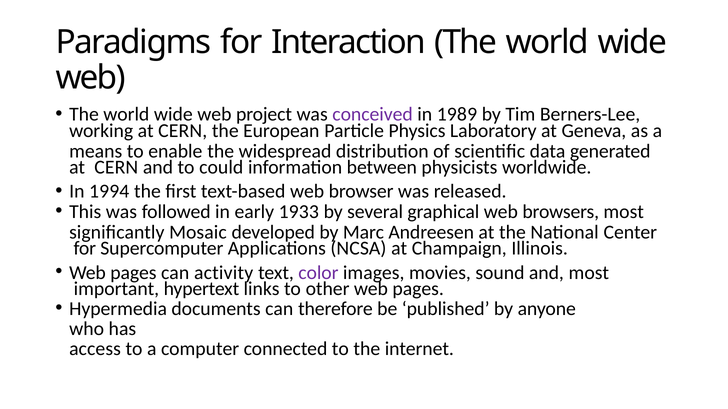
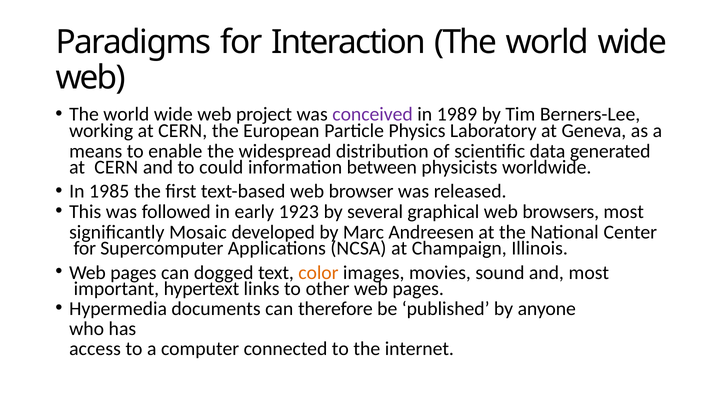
1994: 1994 -> 1985
1933: 1933 -> 1923
activity: activity -> dogged
color colour: purple -> orange
